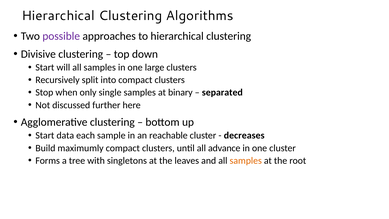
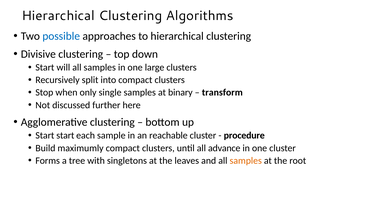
possible colour: purple -> blue
separated: separated -> transform
Start data: data -> start
decreases: decreases -> procedure
